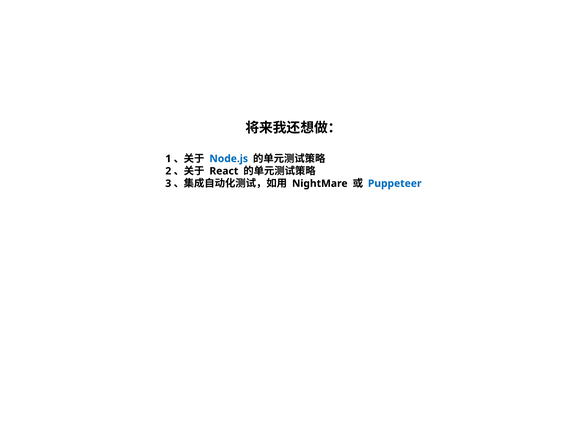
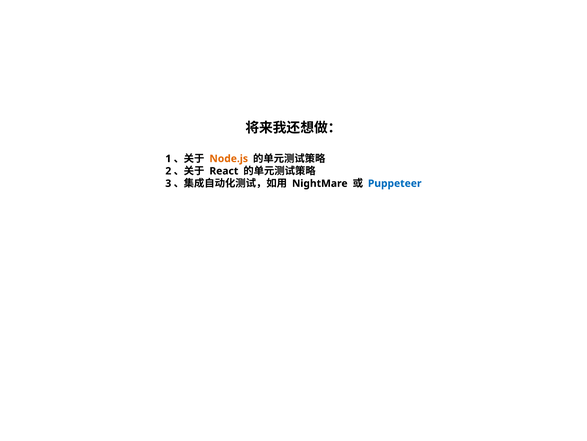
Node.js colour: blue -> orange
